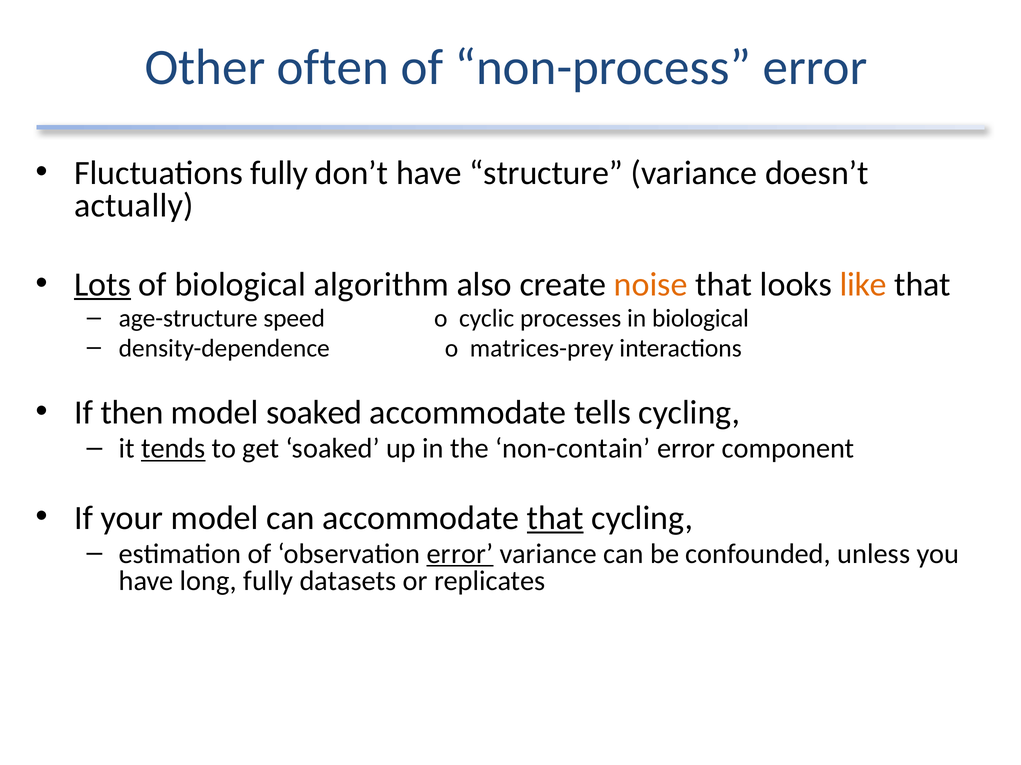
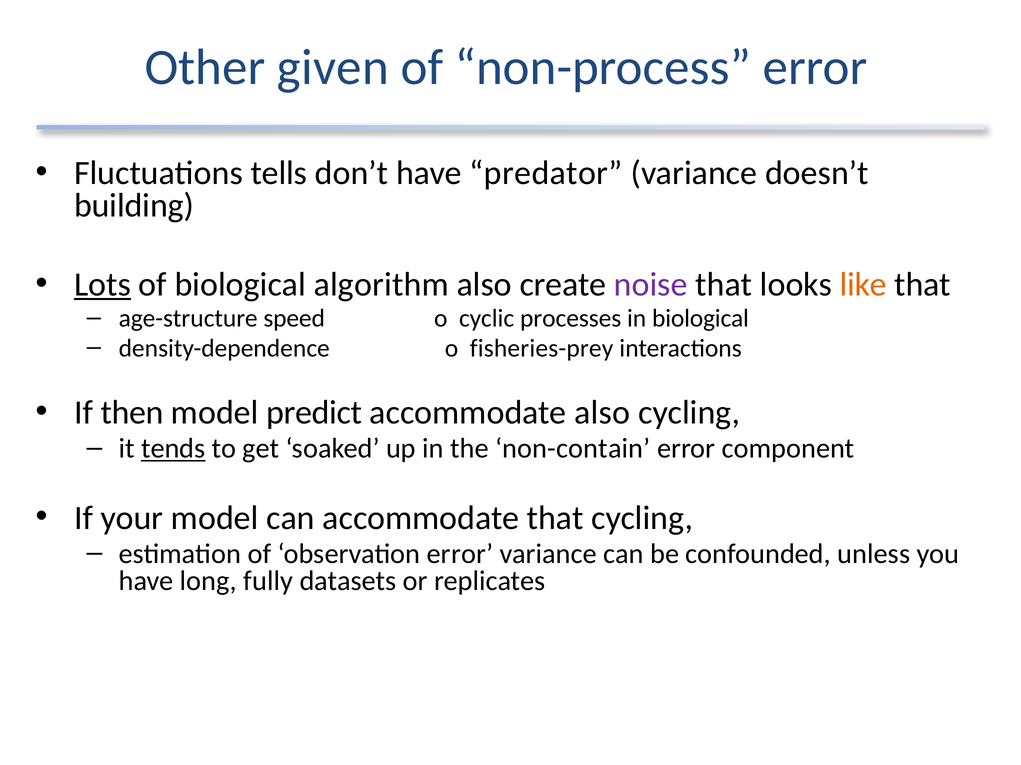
often: often -> given
Fluctuations fully: fully -> tells
structure: structure -> predator
actually: actually -> building
noise colour: orange -> purple
matrices-prey: matrices-prey -> fisheries-prey
model soaked: soaked -> predict
accommodate tells: tells -> also
that at (555, 518) underline: present -> none
error at (460, 554) underline: present -> none
